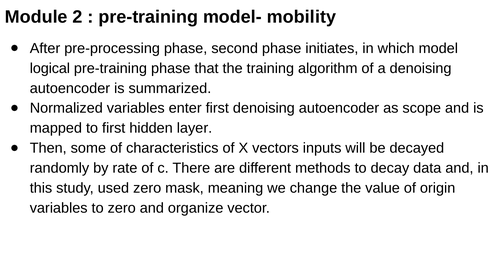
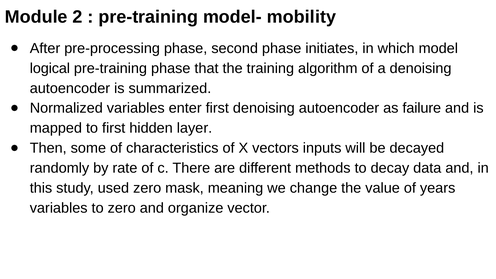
scope: scope -> failure
origin: origin -> years
